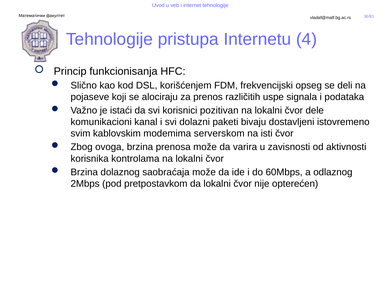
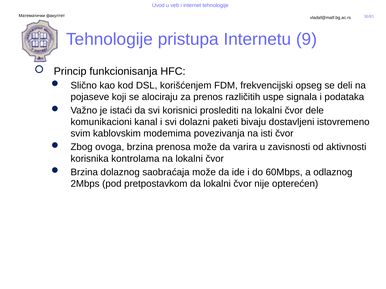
4: 4 -> 9
pozitivan: pozitivan -> proslediti
serverskom: serverskom -> povezivanja
